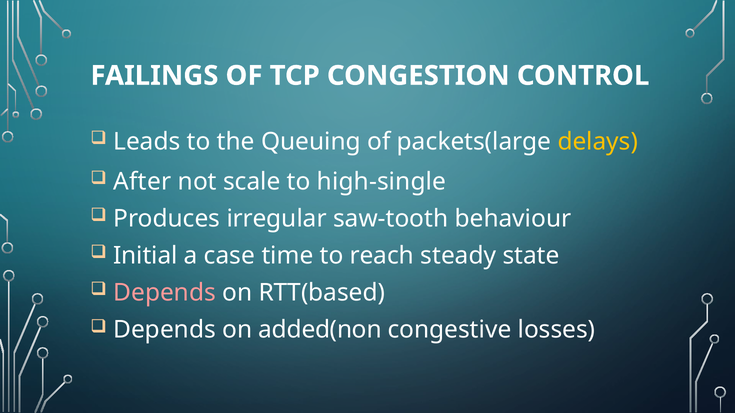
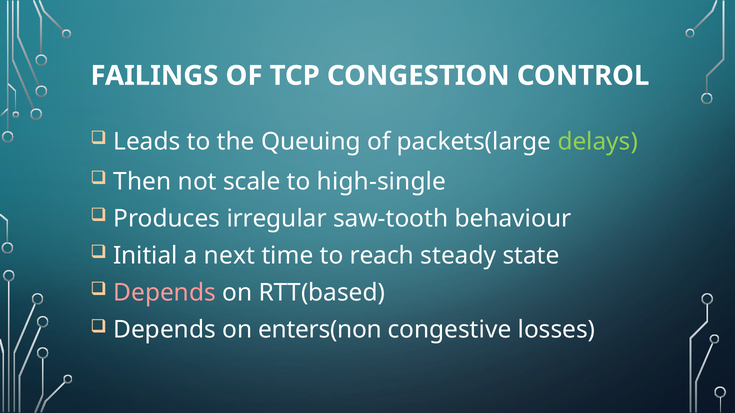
delays colour: yellow -> light green
After: After -> Then
case: case -> next
added(non: added(non -> enters(non
